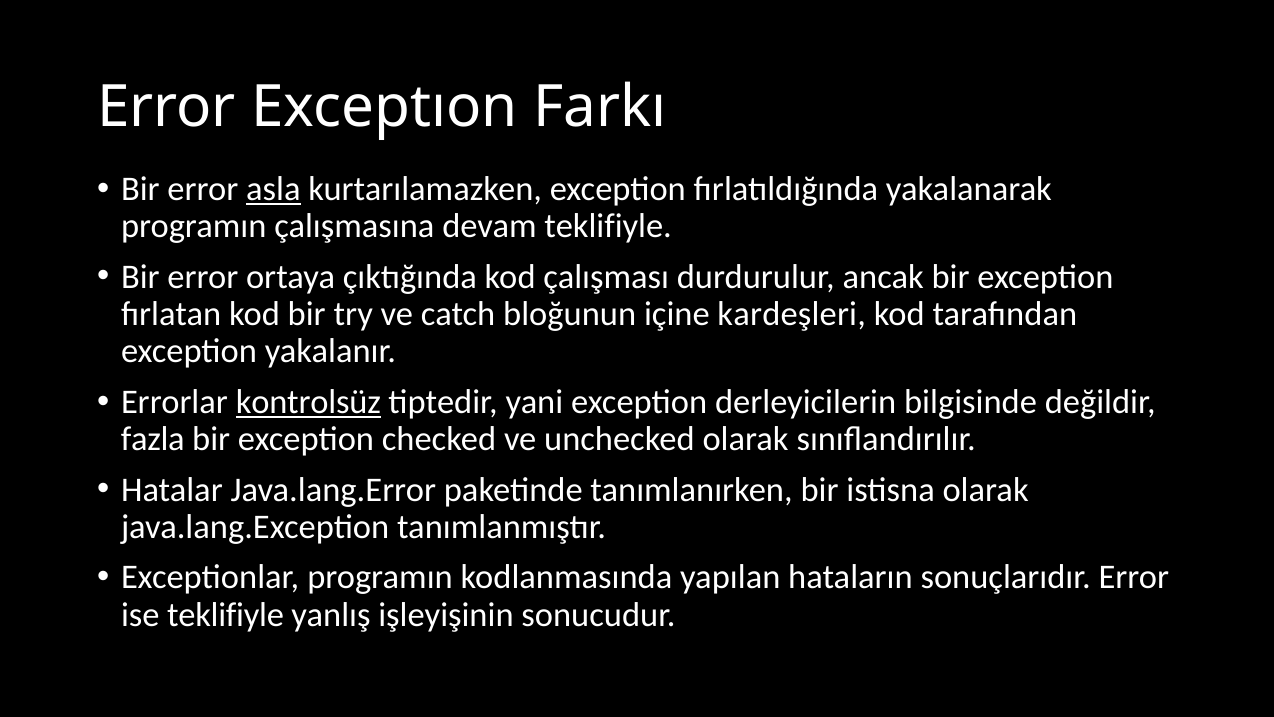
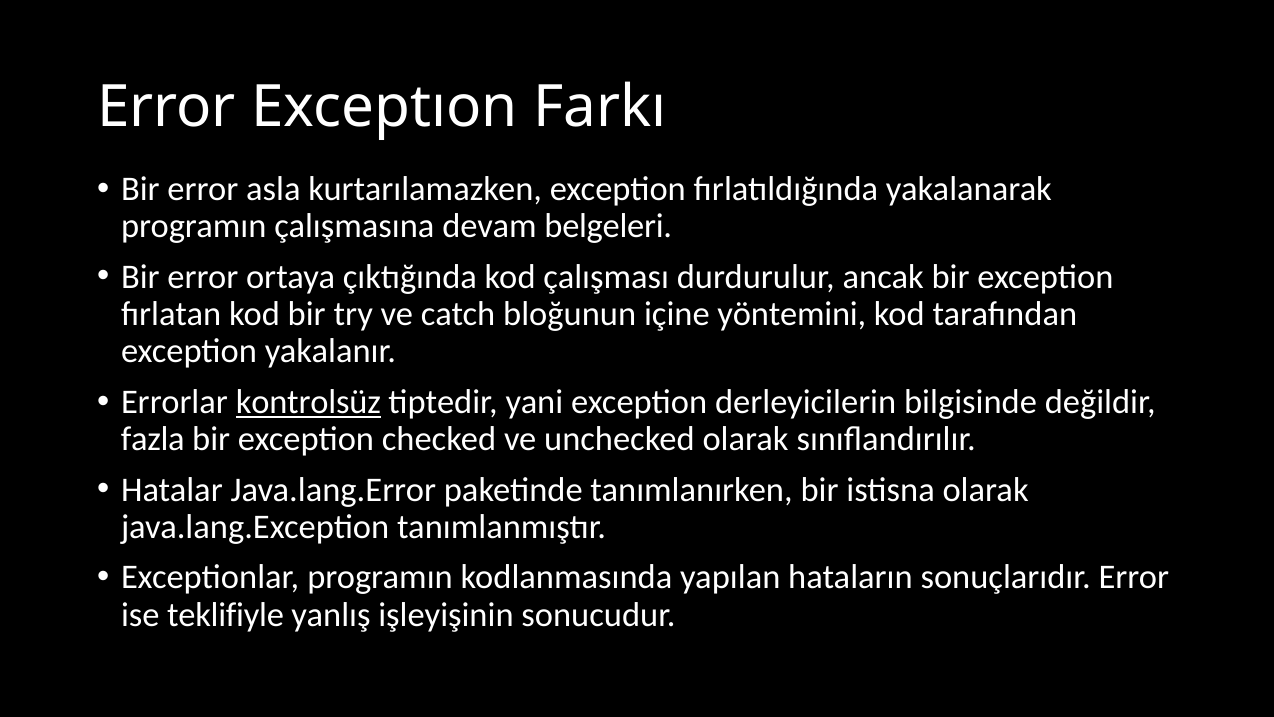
asla underline: present -> none
devam teklifiyle: teklifiyle -> belgeleri
kardeşleri: kardeşleri -> yöntemini
